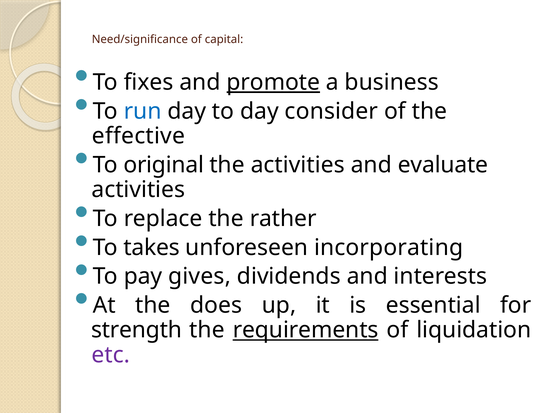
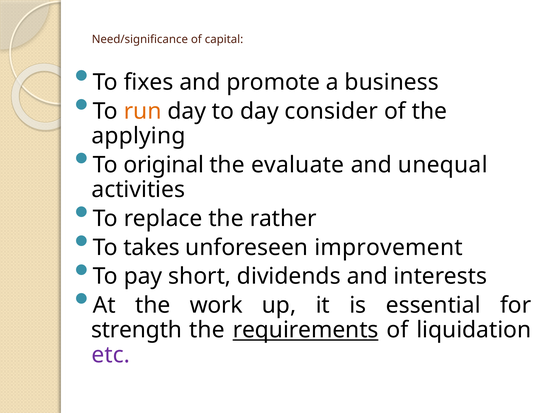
promote underline: present -> none
run colour: blue -> orange
effective: effective -> applying
the activities: activities -> evaluate
evaluate: evaluate -> unequal
incorporating: incorporating -> improvement
gives: gives -> short
does: does -> work
